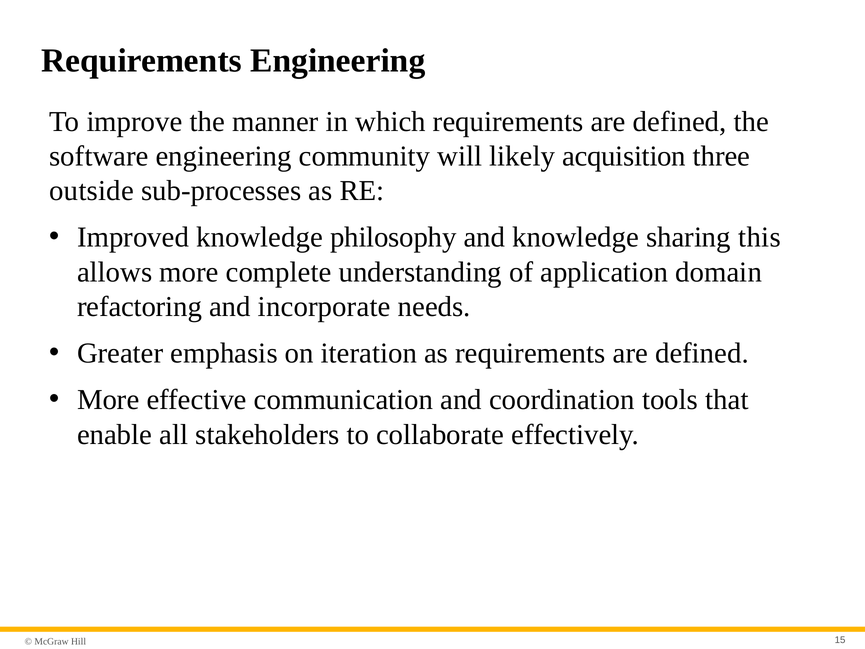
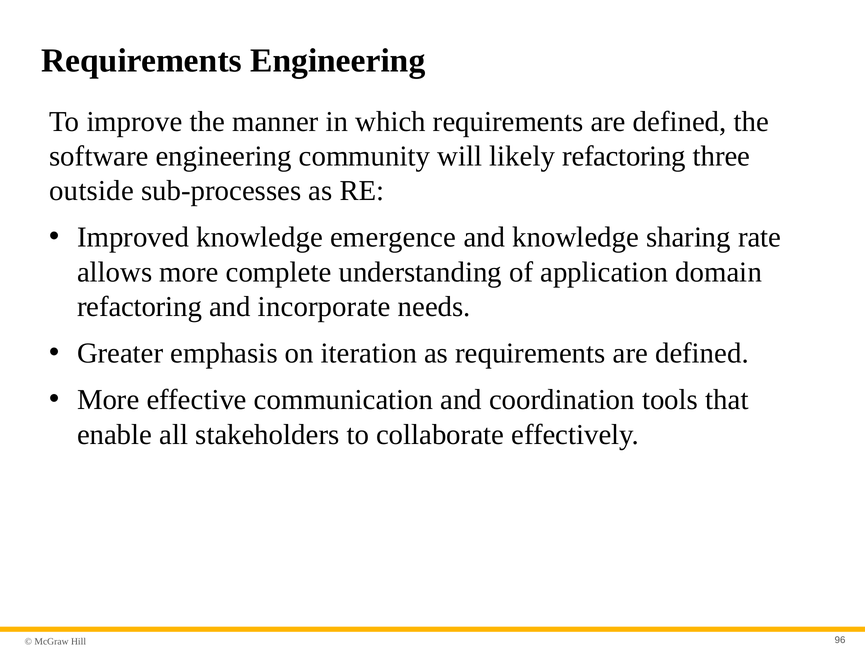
likely acquisition: acquisition -> refactoring
philosophy: philosophy -> emergence
this: this -> rate
15: 15 -> 96
